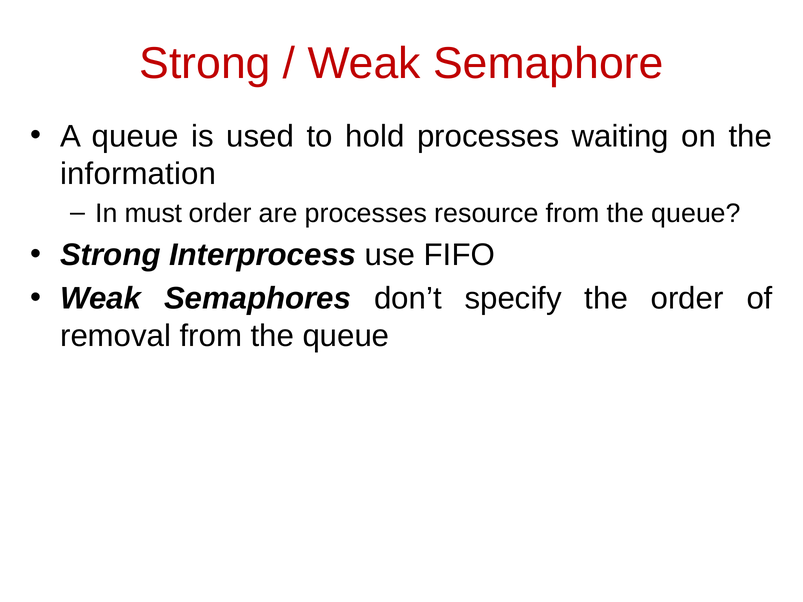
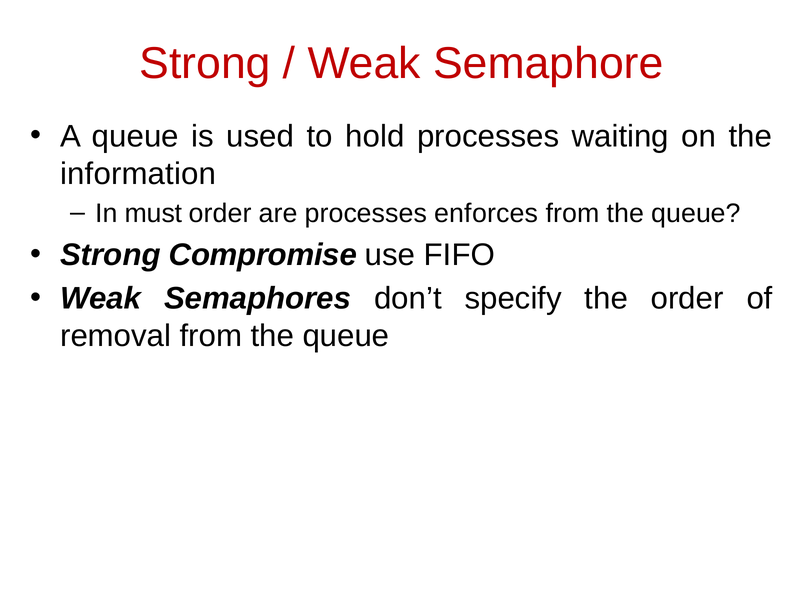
resource: resource -> enforces
Interprocess: Interprocess -> Compromise
